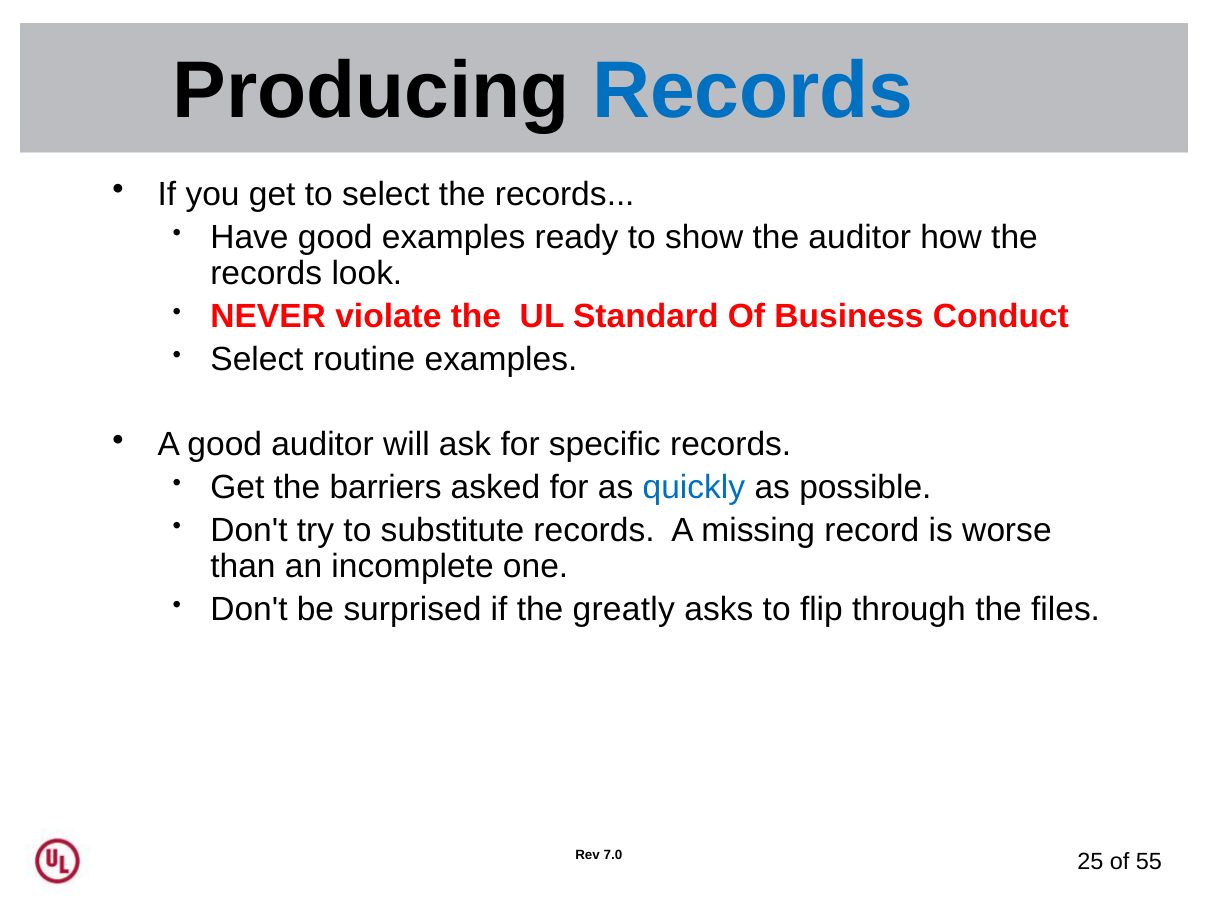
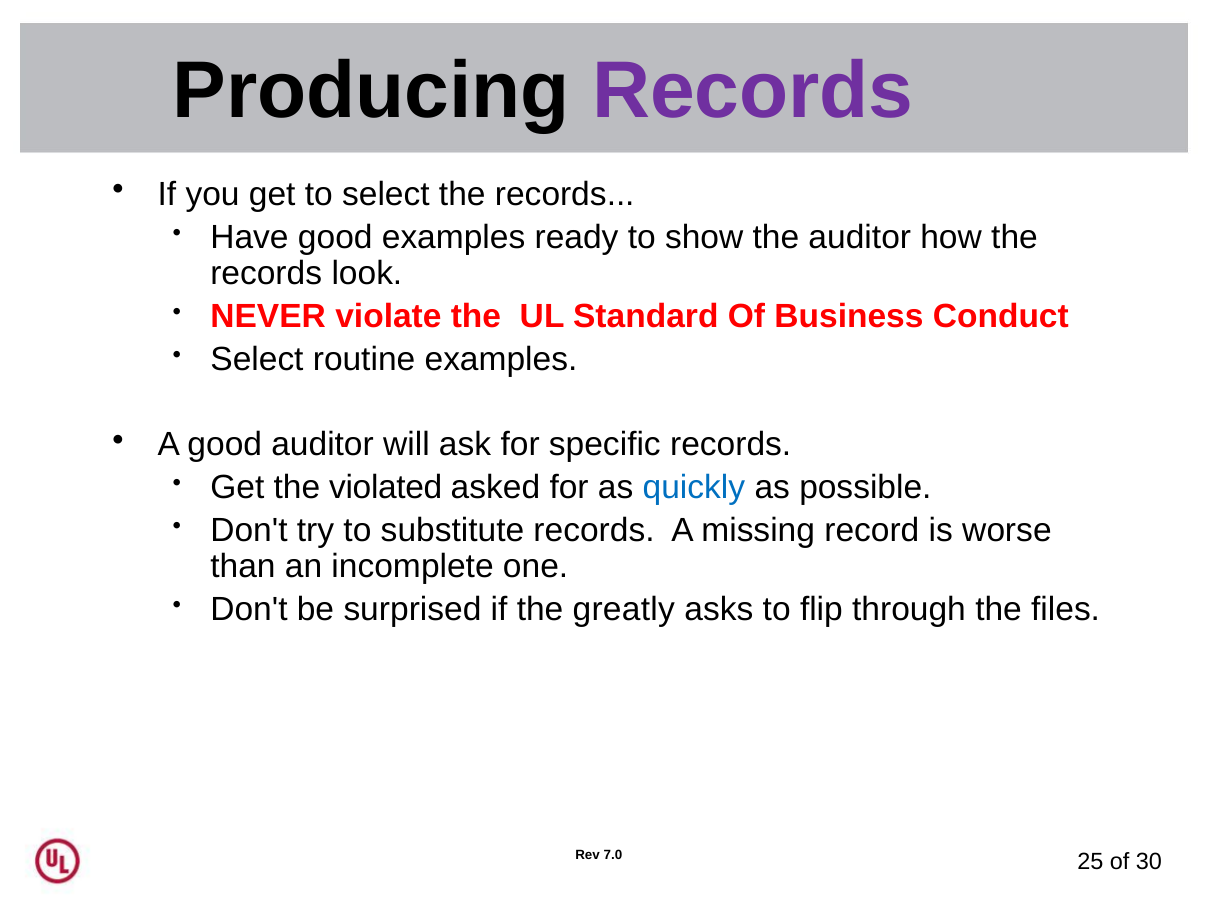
Records at (753, 91) colour: blue -> purple
barriers: barriers -> violated
55: 55 -> 30
